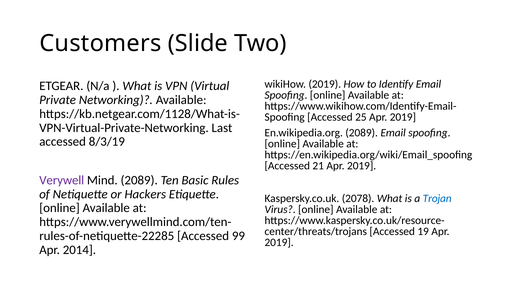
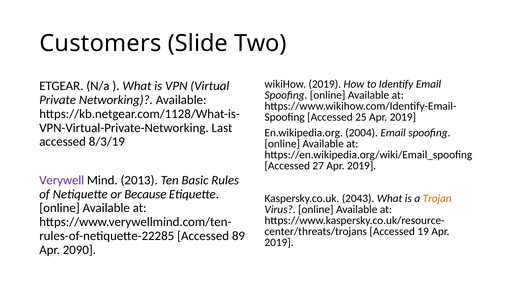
En.wikipedia.org 2089: 2089 -> 2004
21: 21 -> 27
Mind 2089: 2089 -> 2013
Hackers: Hackers -> Because
2078: 2078 -> 2043
Trojan colour: blue -> orange
99: 99 -> 89
2014: 2014 -> 2090
